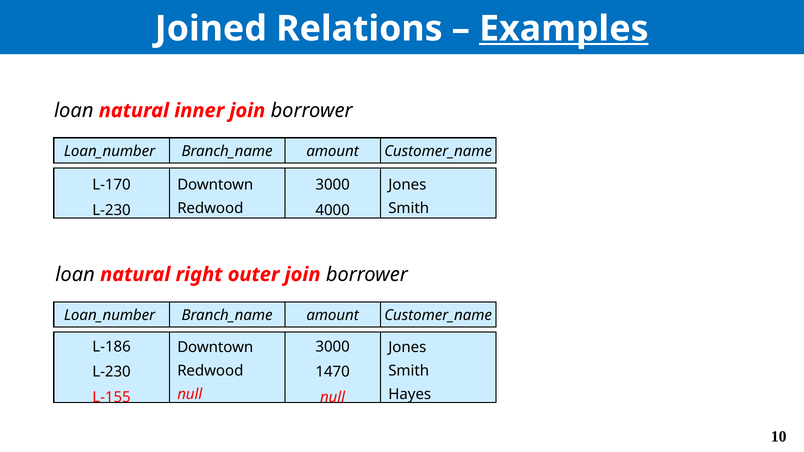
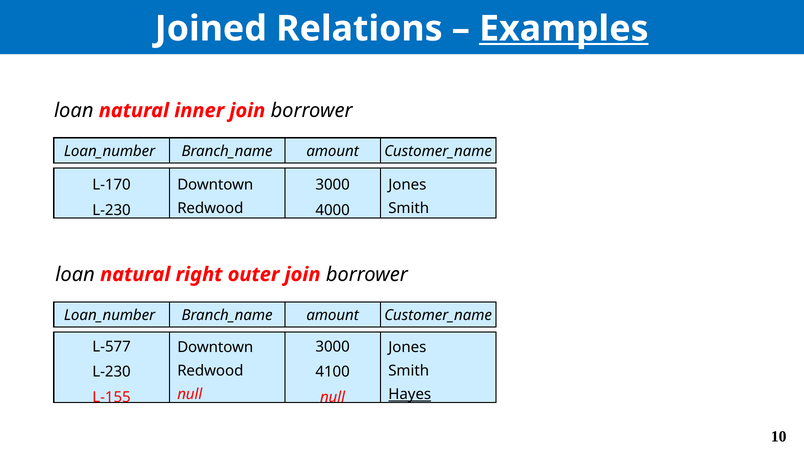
L-186: L-186 -> L-577
1470: 1470 -> 4100
Hayes underline: none -> present
